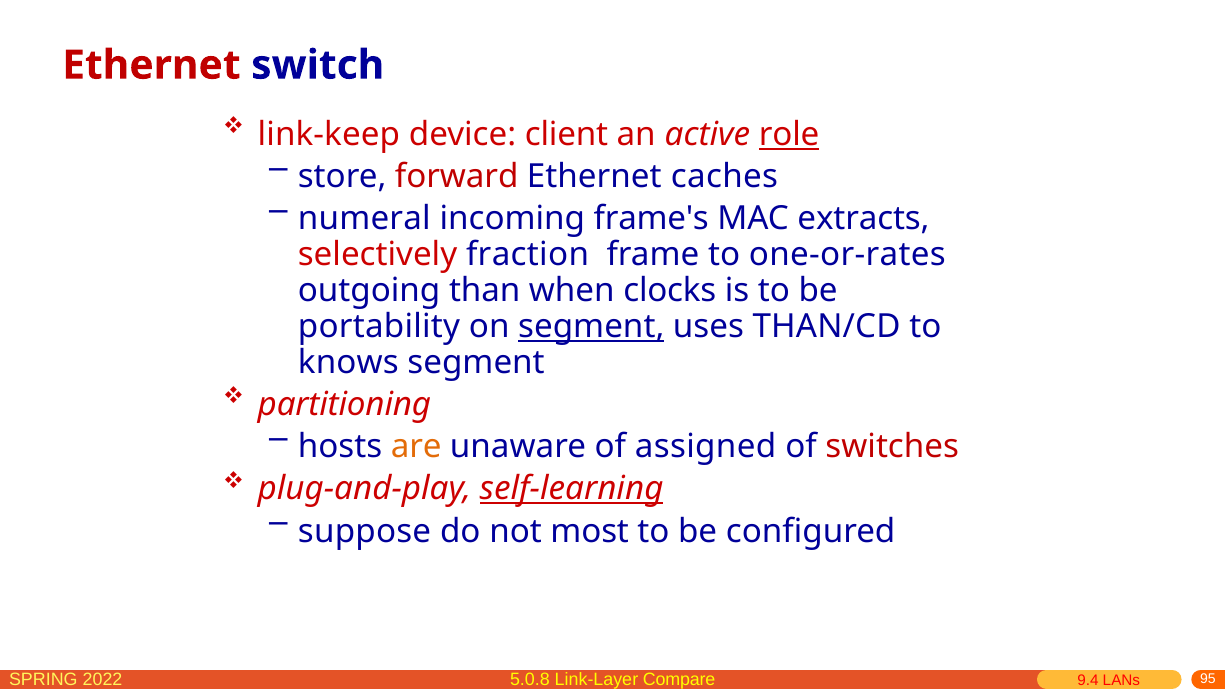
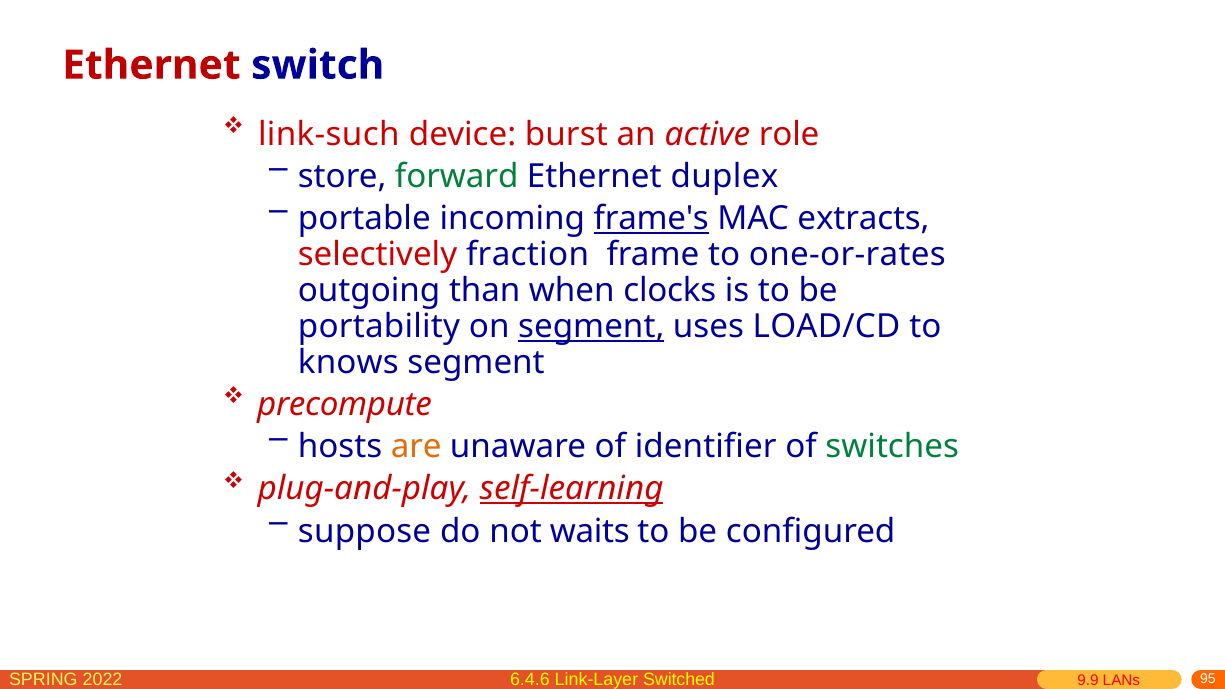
link-keep: link-keep -> link-such
client: client -> burst
role underline: present -> none
forward colour: red -> green
caches: caches -> duplex
numeral: numeral -> portable
frame's underline: none -> present
THAN/CD: THAN/CD -> LOAD/CD
partitioning: partitioning -> precompute
assigned: assigned -> identifier
switches colour: red -> green
most: most -> waits
5.0.8: 5.0.8 -> 6.4.6
Compare: Compare -> Switched
9.4: 9.4 -> 9.9
